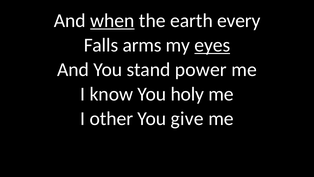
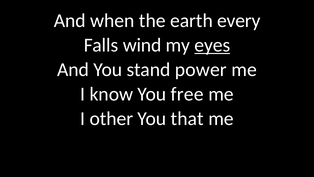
when underline: present -> none
arms: arms -> wind
holy: holy -> free
give: give -> that
